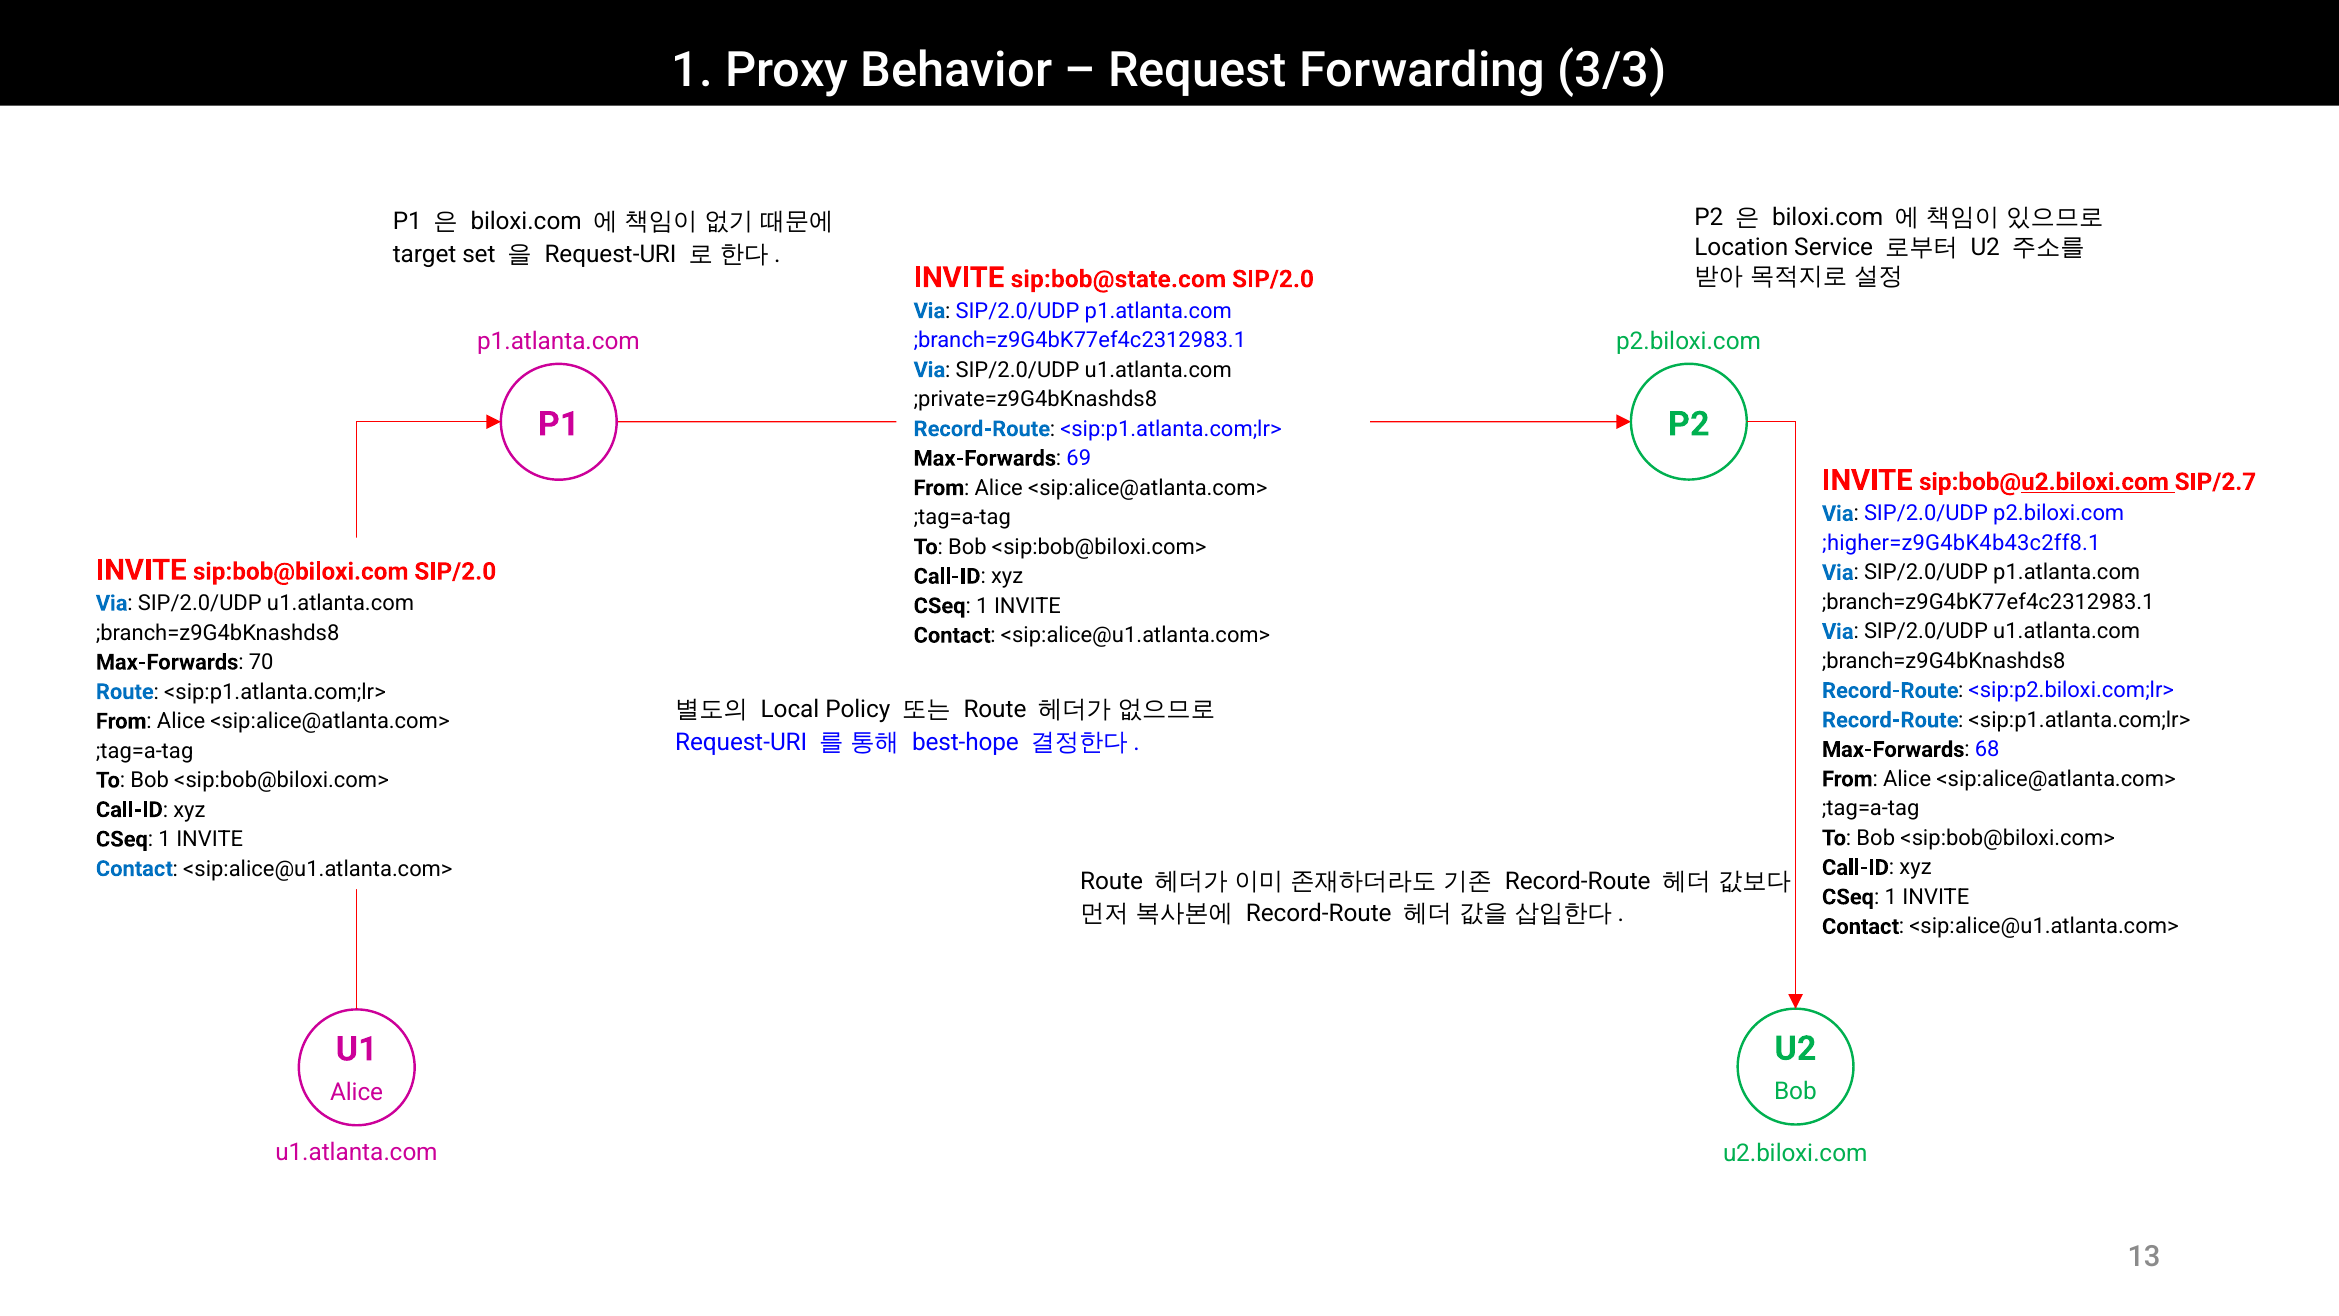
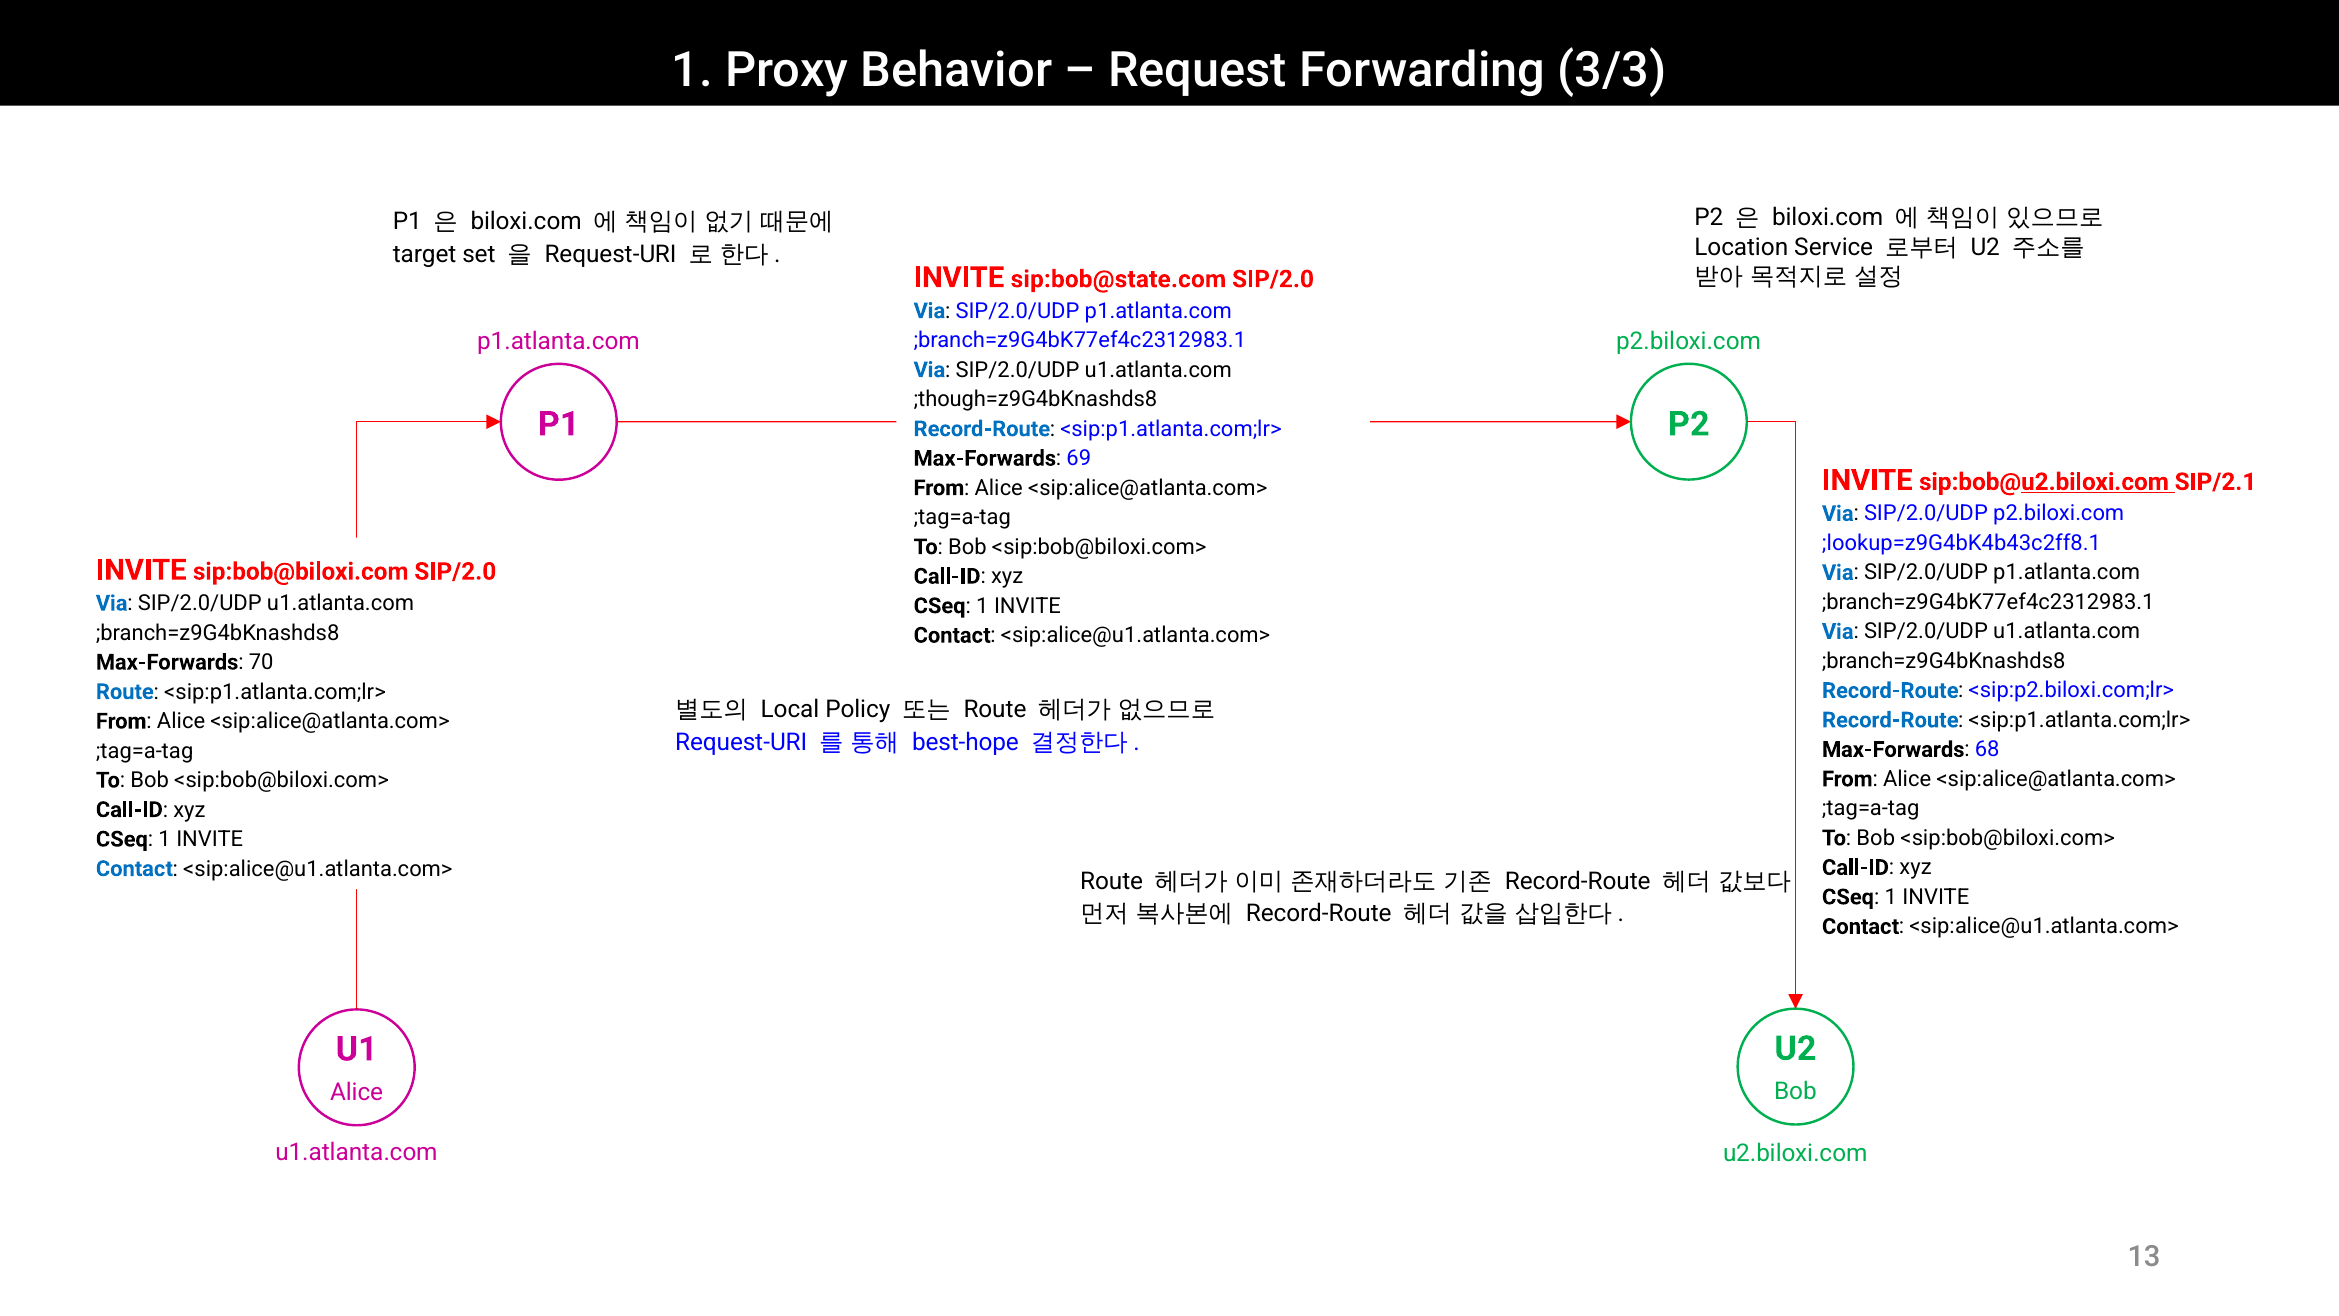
;private=z9G4bKnashds8: ;private=z9G4bKnashds8 -> ;though=z9G4bKnashds8
SIP/2.7: SIP/2.7 -> SIP/2.1
;higher=z9G4bK4b43c2ff8.1: ;higher=z9G4bK4b43c2ff8.1 -> ;lookup=z9G4bK4b43c2ff8.1
